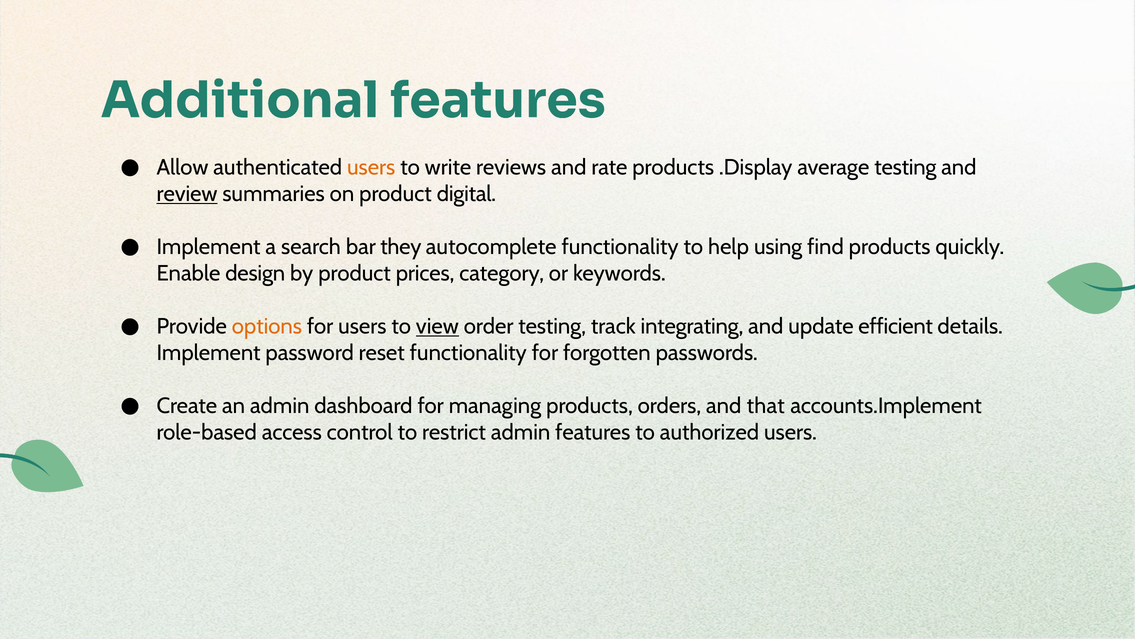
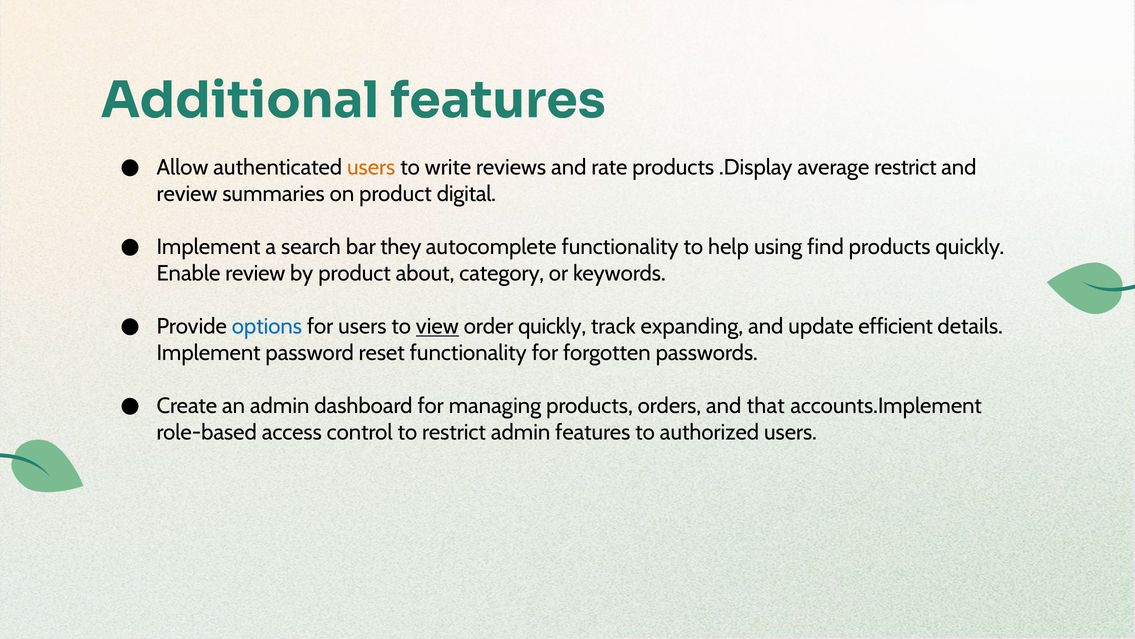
average testing: testing -> restrict
review at (187, 194) underline: present -> none
Enable design: design -> review
prices: prices -> about
options colour: orange -> blue
order testing: testing -> quickly
integrating: integrating -> expanding
